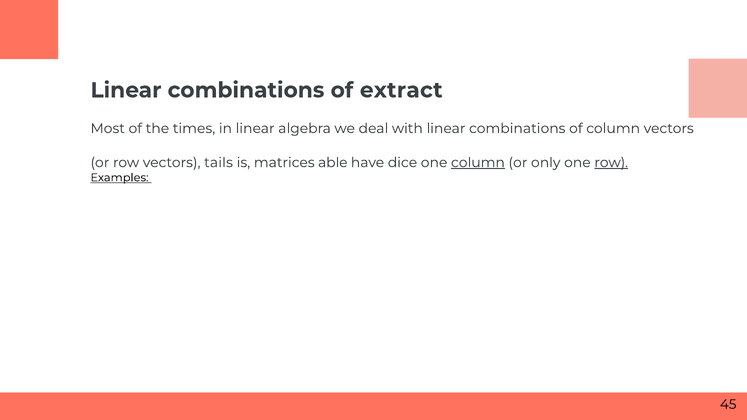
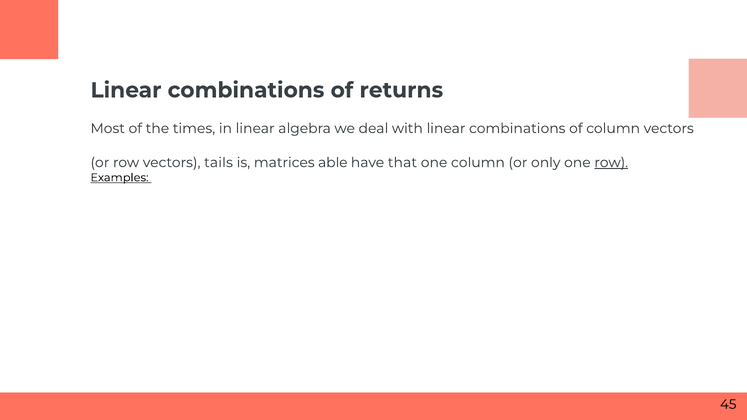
extract: extract -> returns
dice: dice -> that
column at (478, 163) underline: present -> none
